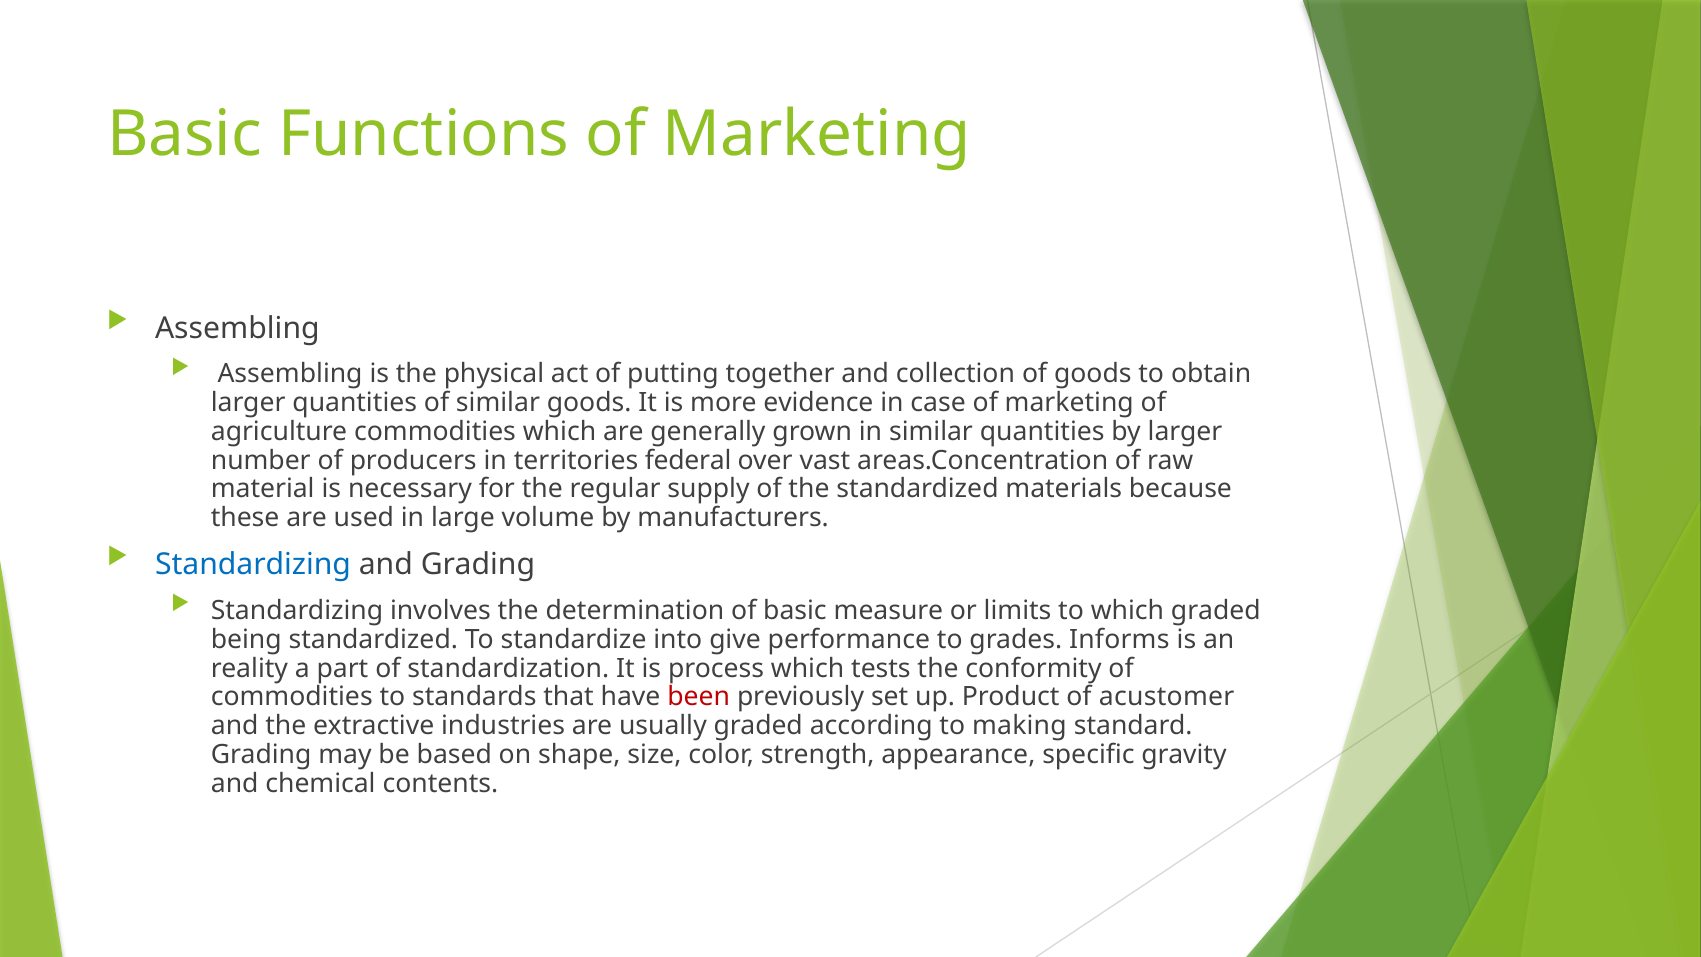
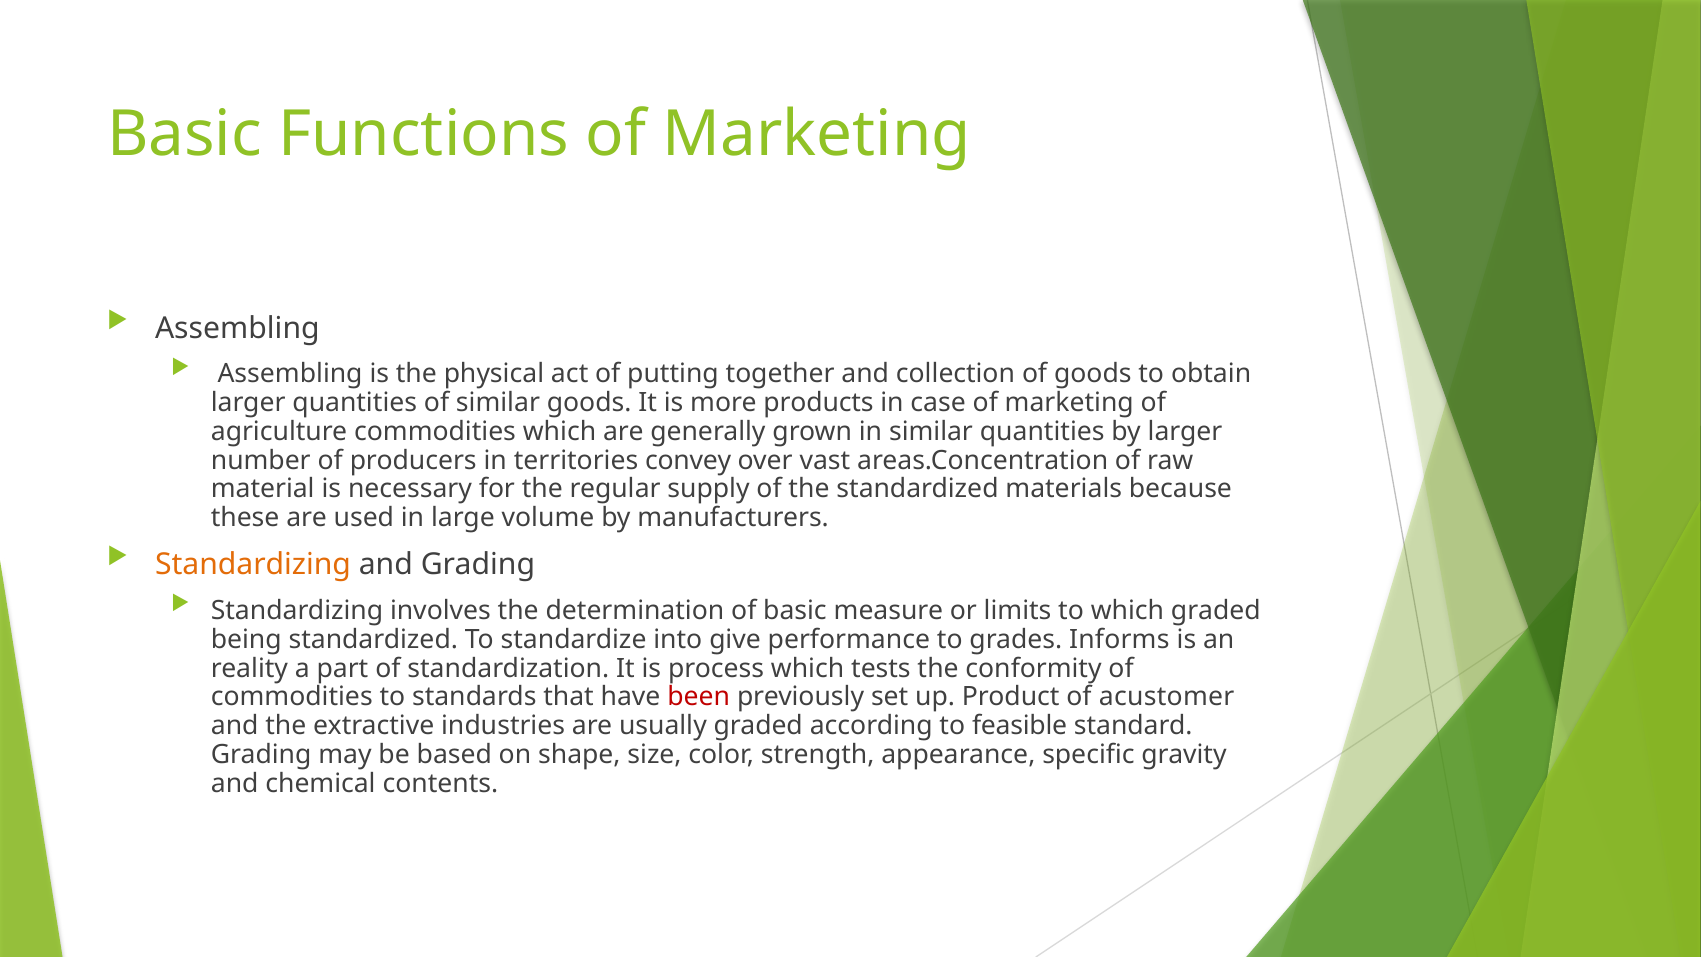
evidence: evidence -> products
federal: federal -> convey
Standardizing at (253, 565) colour: blue -> orange
making: making -> feasible
